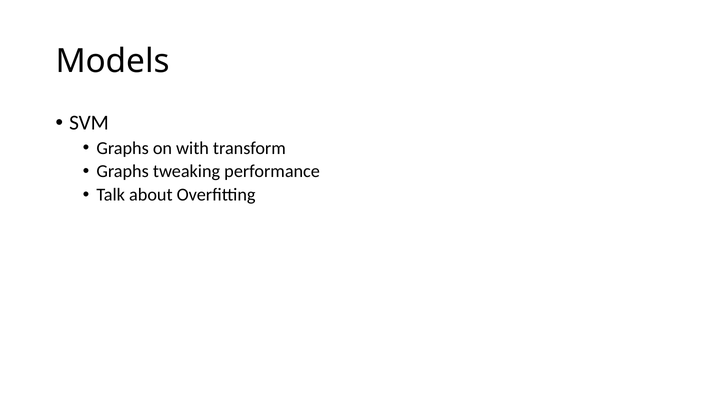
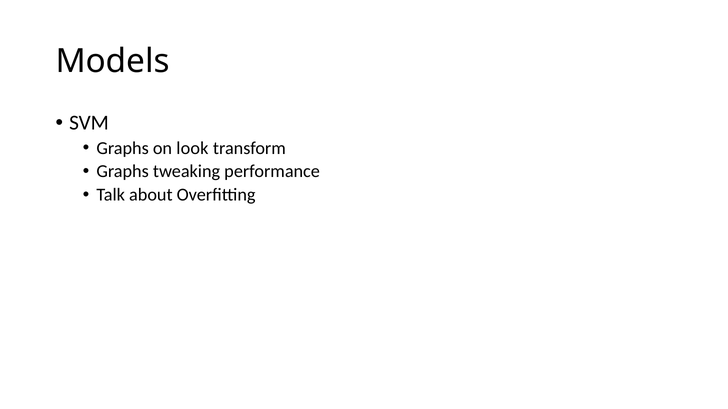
with: with -> look
